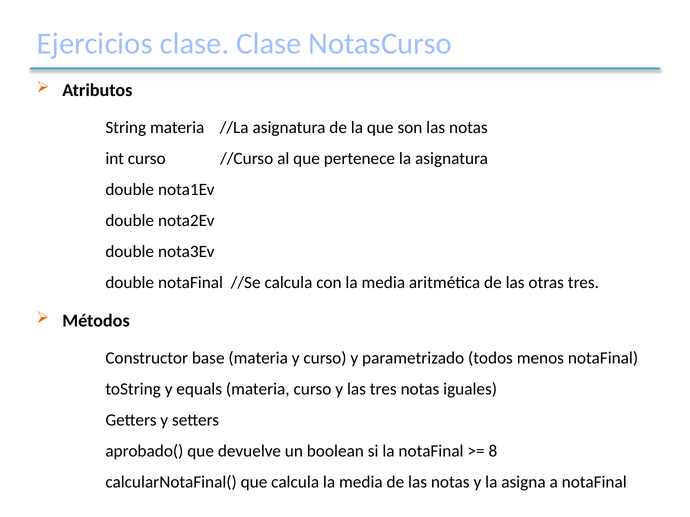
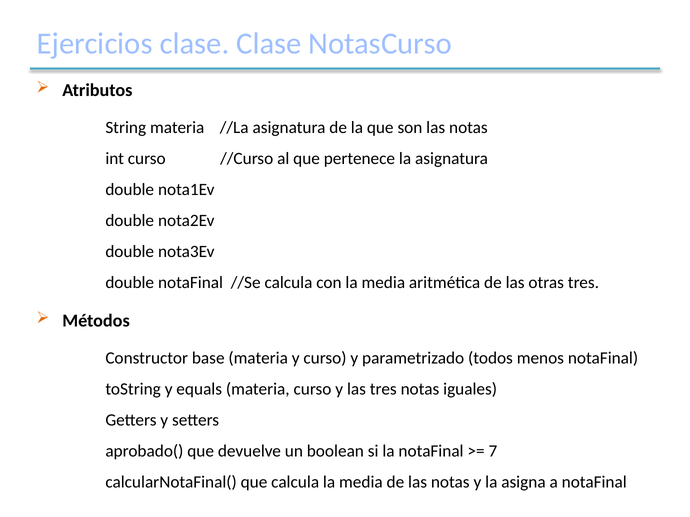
8: 8 -> 7
